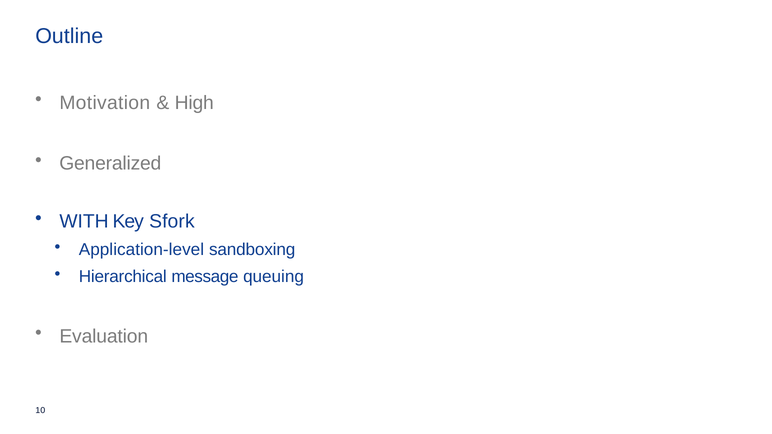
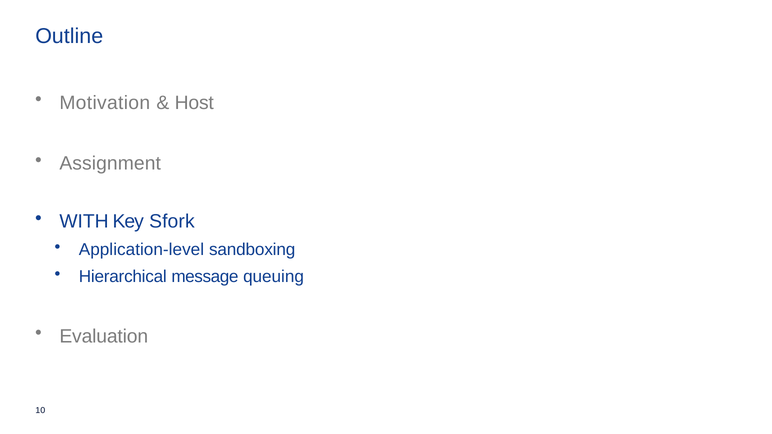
High: High -> Host
Generalized: Generalized -> Assignment
